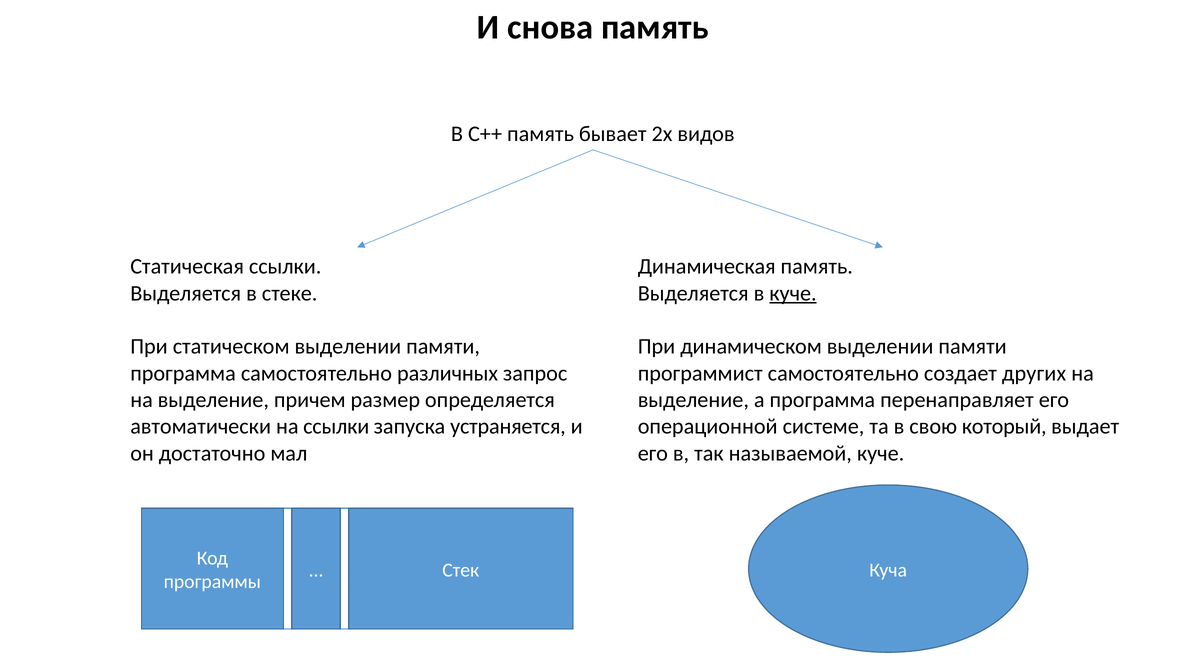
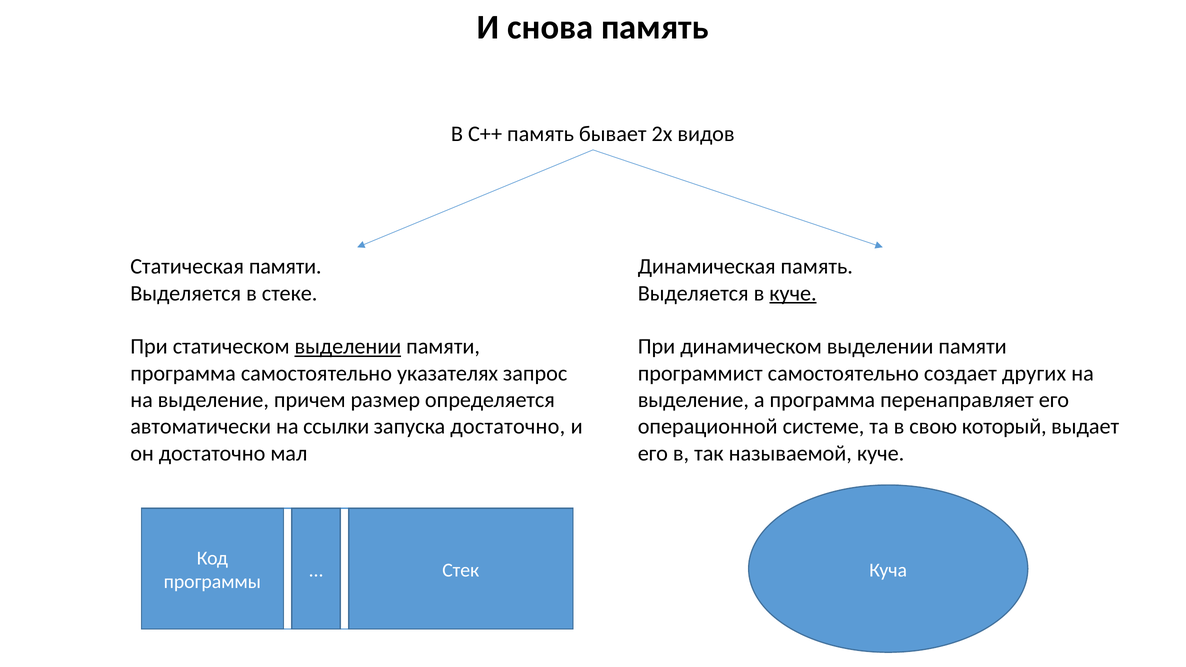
Статическая ссылки: ссылки -> памяти
выделении at (348, 347) underline: none -> present
различных: различных -> указателях
запуска устраняется: устраняется -> достаточно
